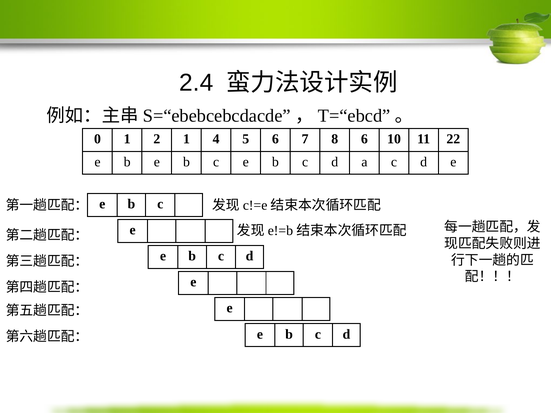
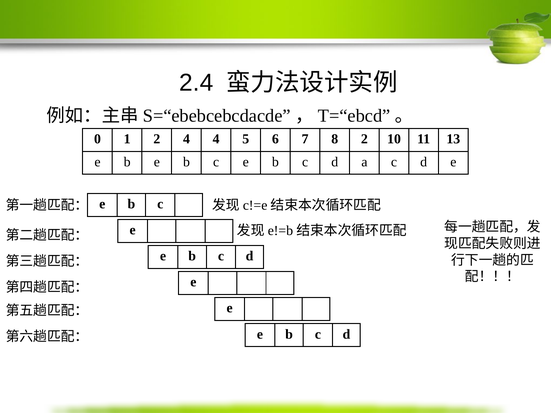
2 1: 1 -> 4
8 6: 6 -> 2
22: 22 -> 13
